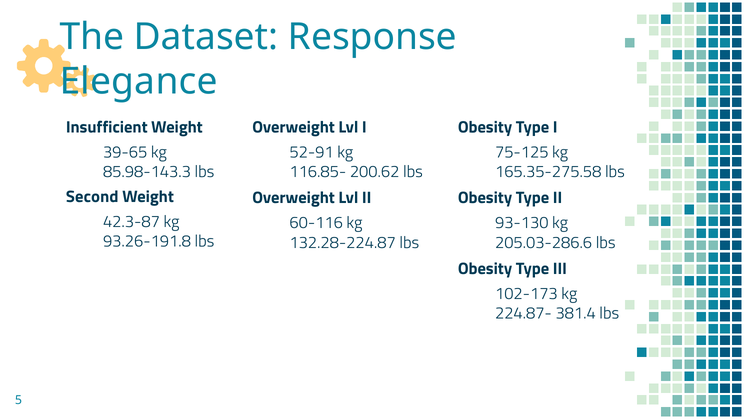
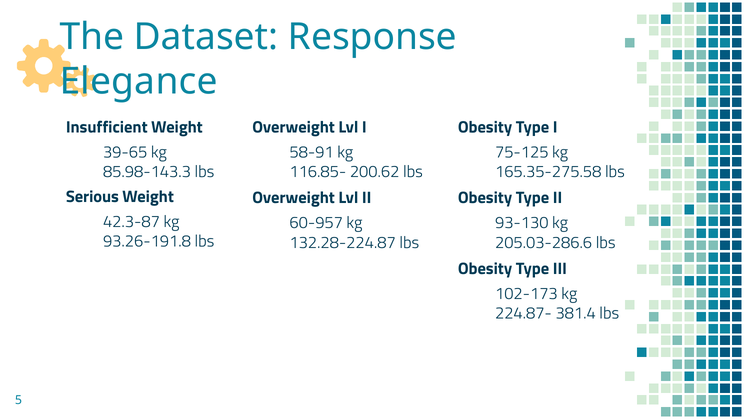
52-91: 52-91 -> 58-91
Second: Second -> Serious
60-116: 60-116 -> 60-957
